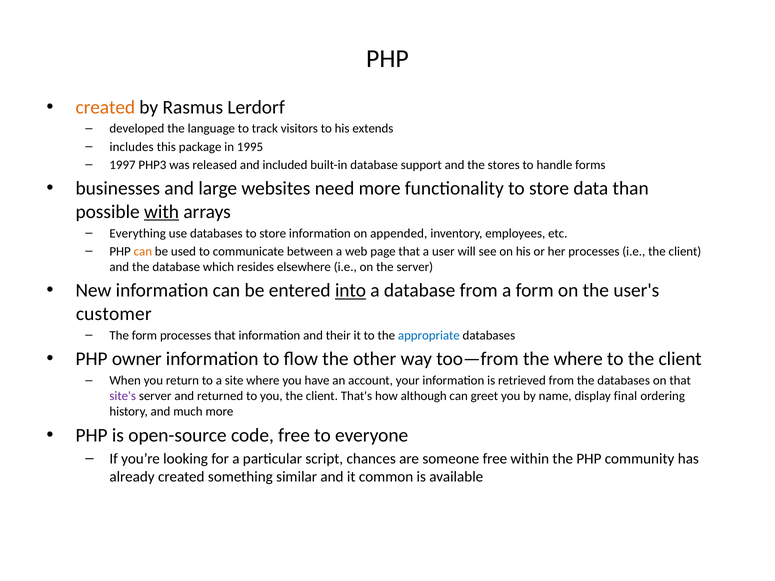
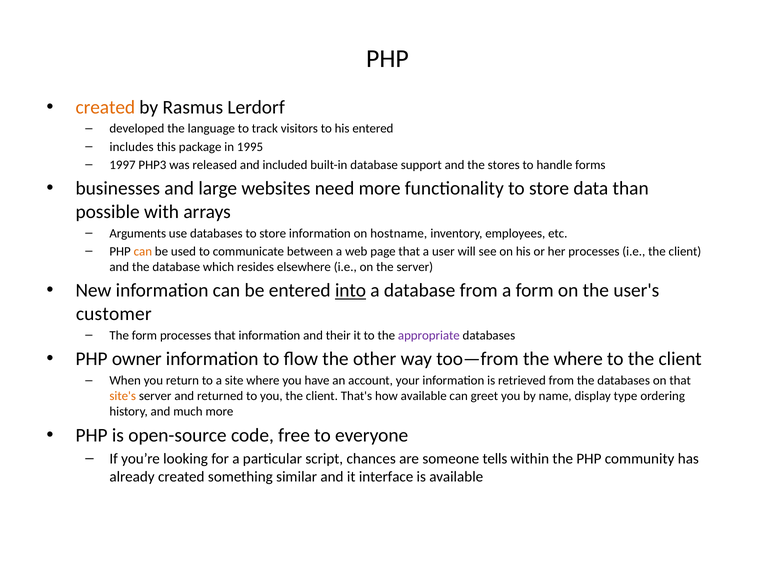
his extends: extends -> entered
with underline: present -> none
Everything: Everything -> Arguments
appended: appended -> hostname
appropriate colour: blue -> purple
site's colour: purple -> orange
how although: although -> available
final: final -> type
someone free: free -> tells
common: common -> interface
